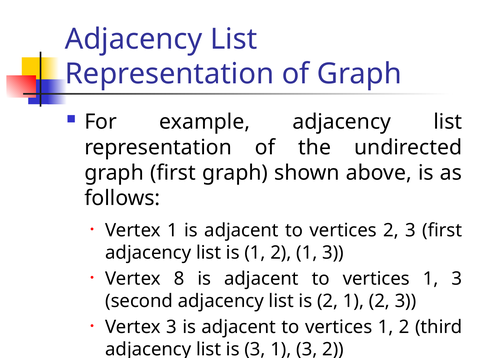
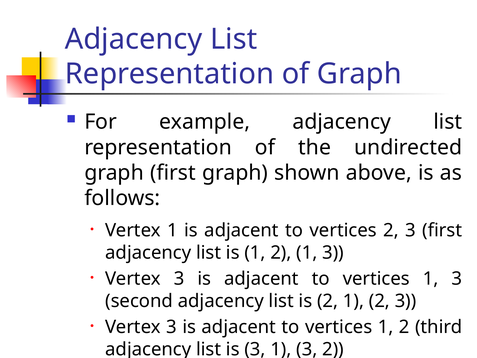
8 at (179, 278): 8 -> 3
